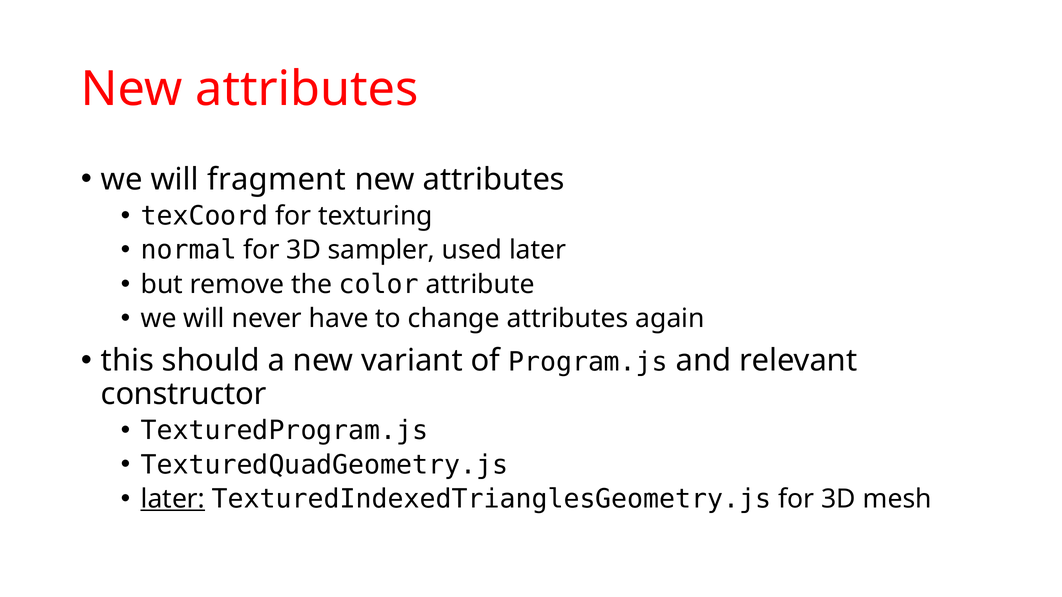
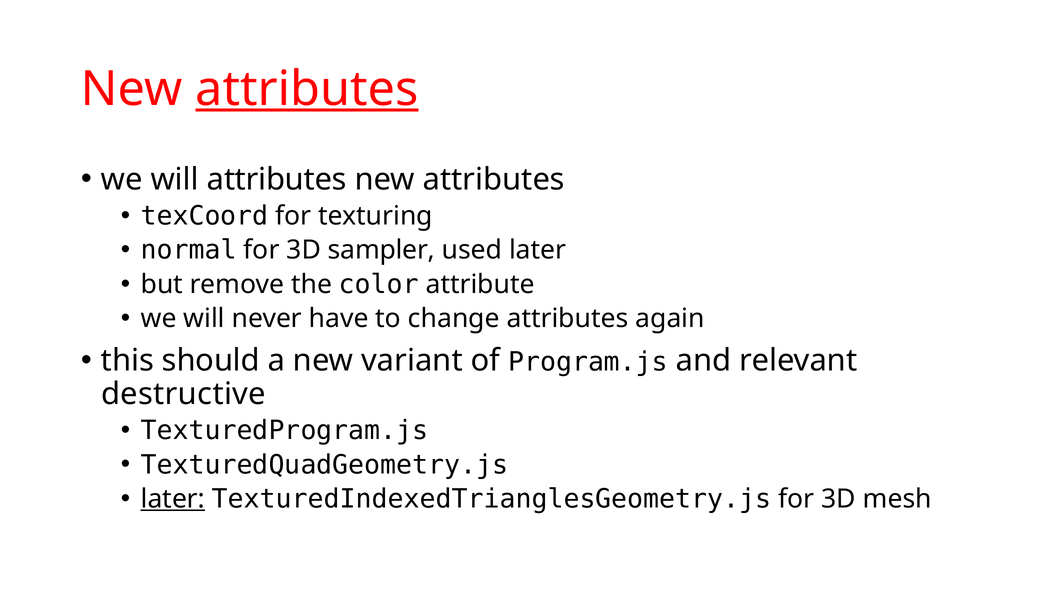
attributes at (307, 89) underline: none -> present
will fragment: fragment -> attributes
constructor: constructor -> destructive
